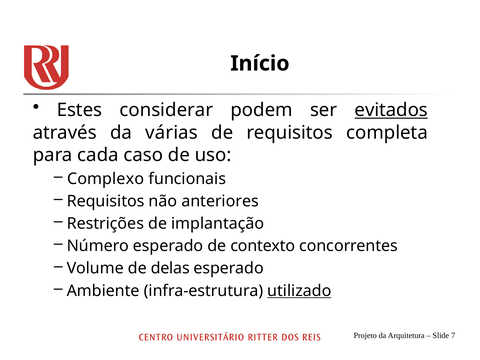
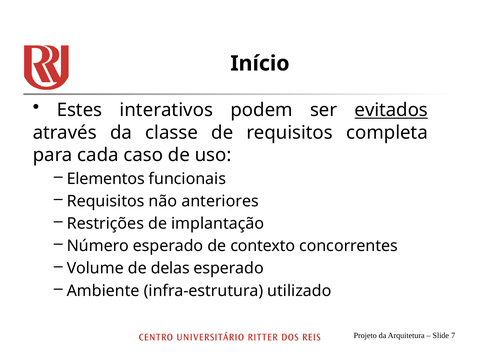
considerar: considerar -> interativos
várias: várias -> classe
Complexo: Complexo -> Elementos
utilizado underline: present -> none
